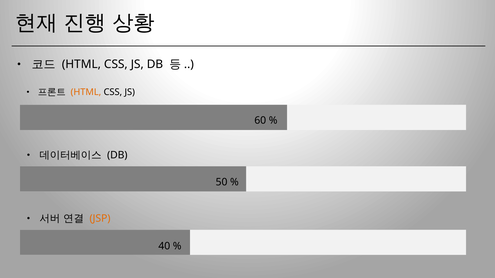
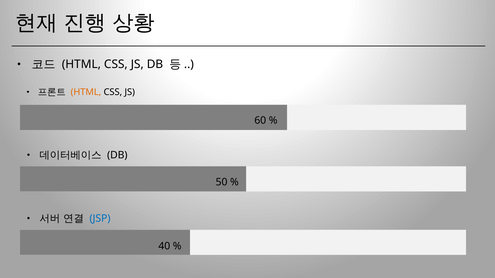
JSP colour: orange -> blue
